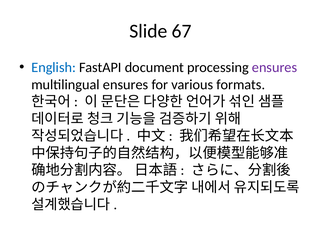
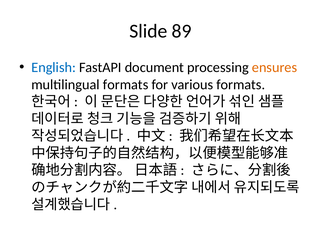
67: 67 -> 89
ensures at (275, 67) colour: purple -> orange
multilingual ensures: ensures -> formats
